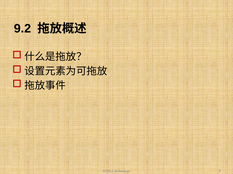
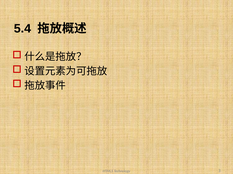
9.2: 9.2 -> 5.4
